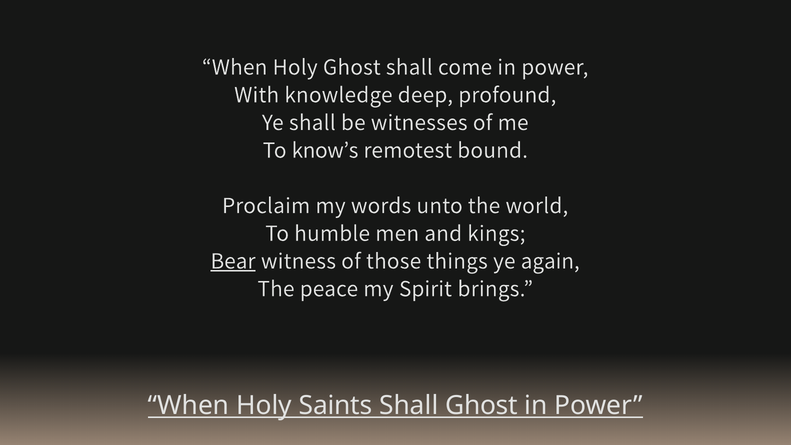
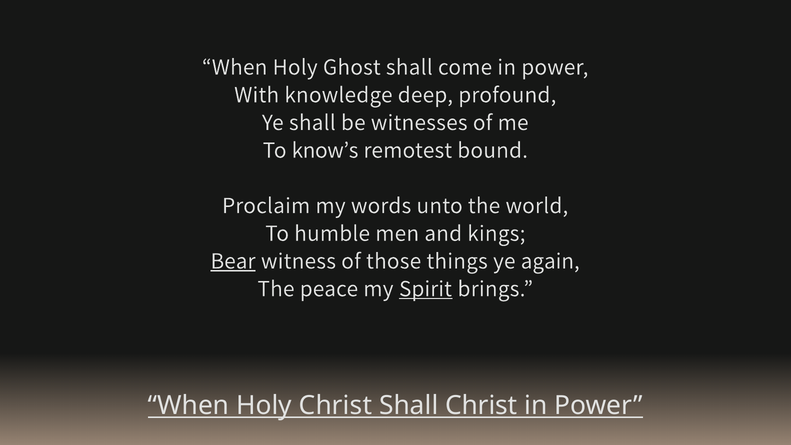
Spirit underline: none -> present
Holy Saints: Saints -> Christ
Shall Ghost: Ghost -> Christ
